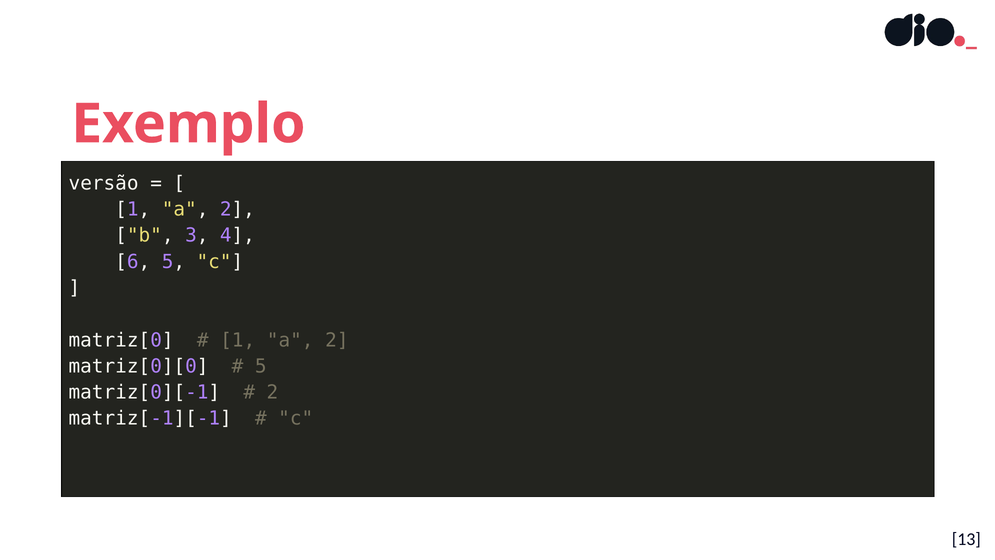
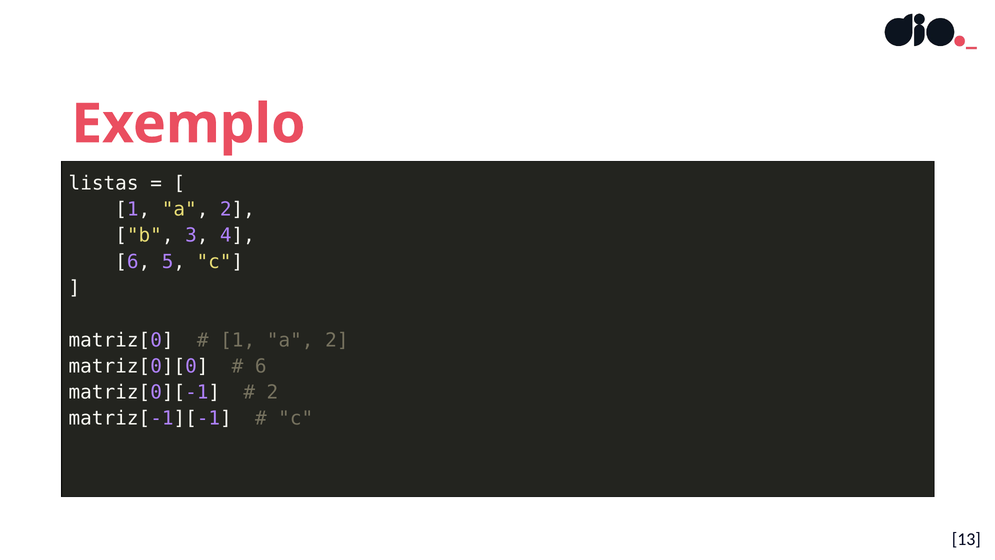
versão: versão -> listas
5 at (261, 366): 5 -> 6
